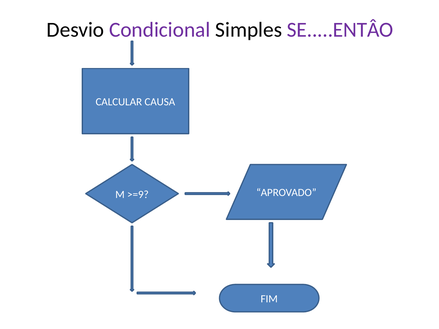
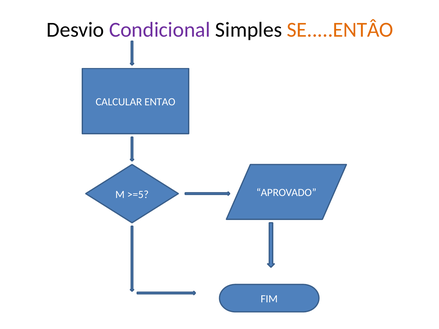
SE.....ENTÂO colour: purple -> orange
CAUSA: CAUSA -> ENTAO
>=9: >=9 -> >=5
